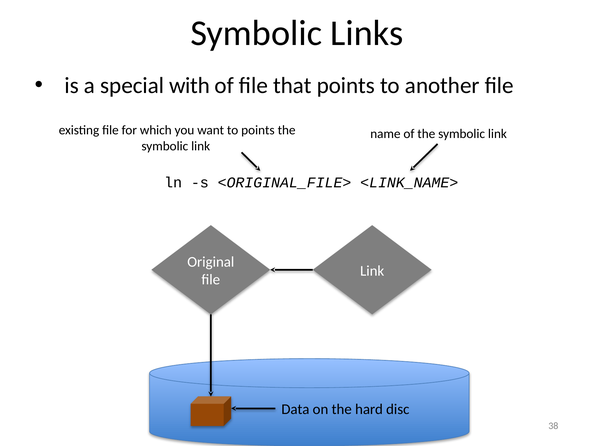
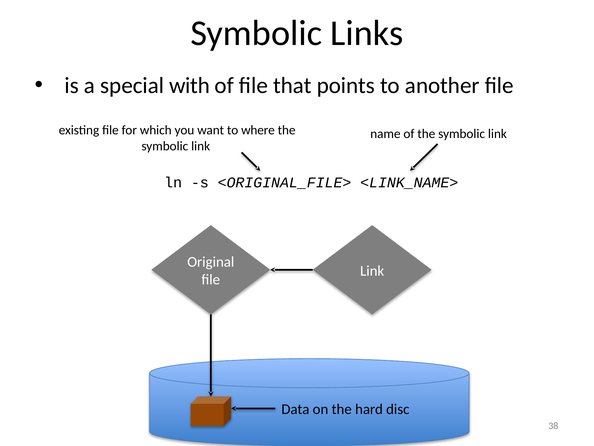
to points: points -> where
